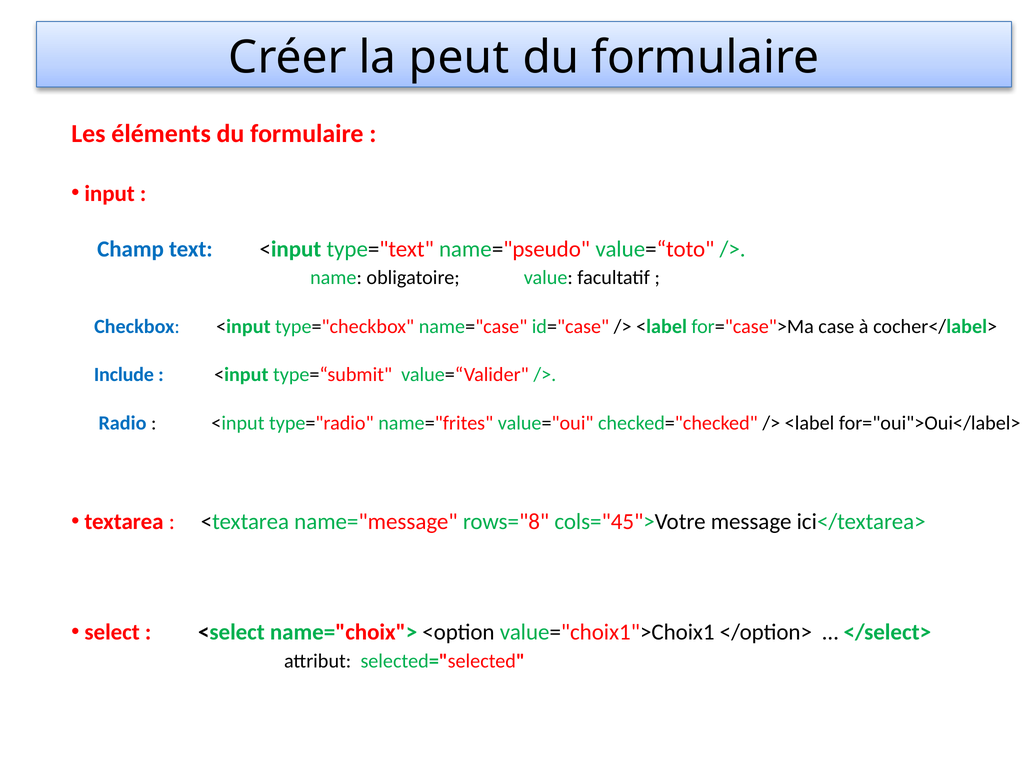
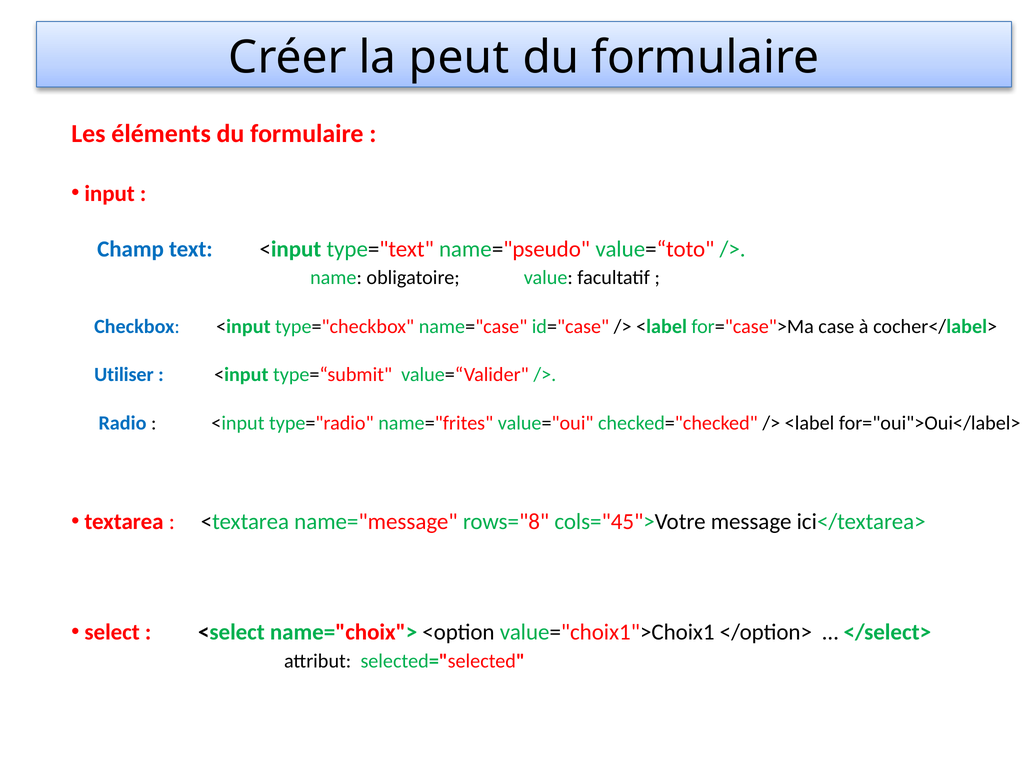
Include: Include -> Utiliser
